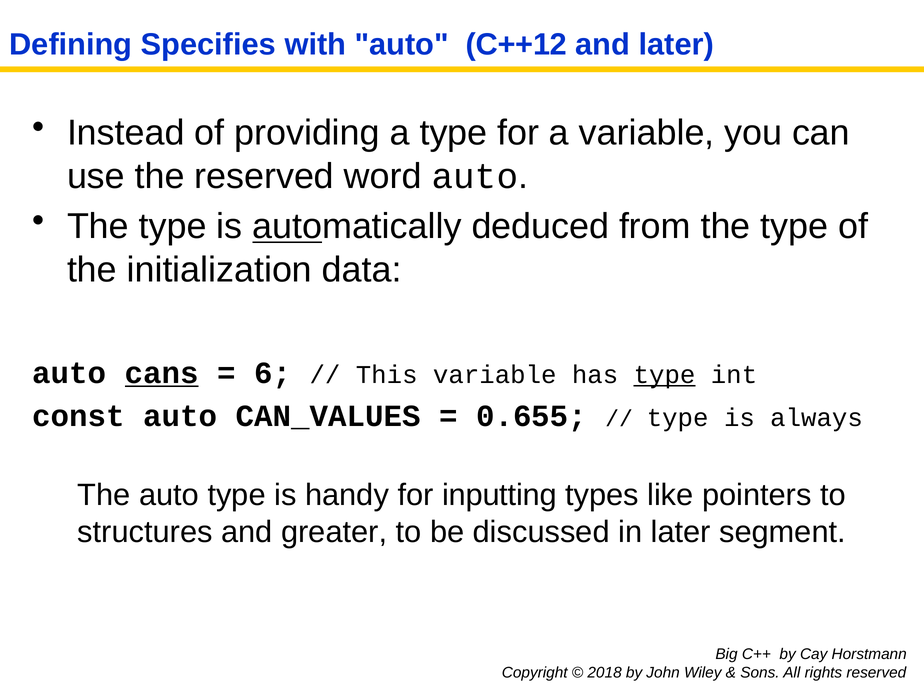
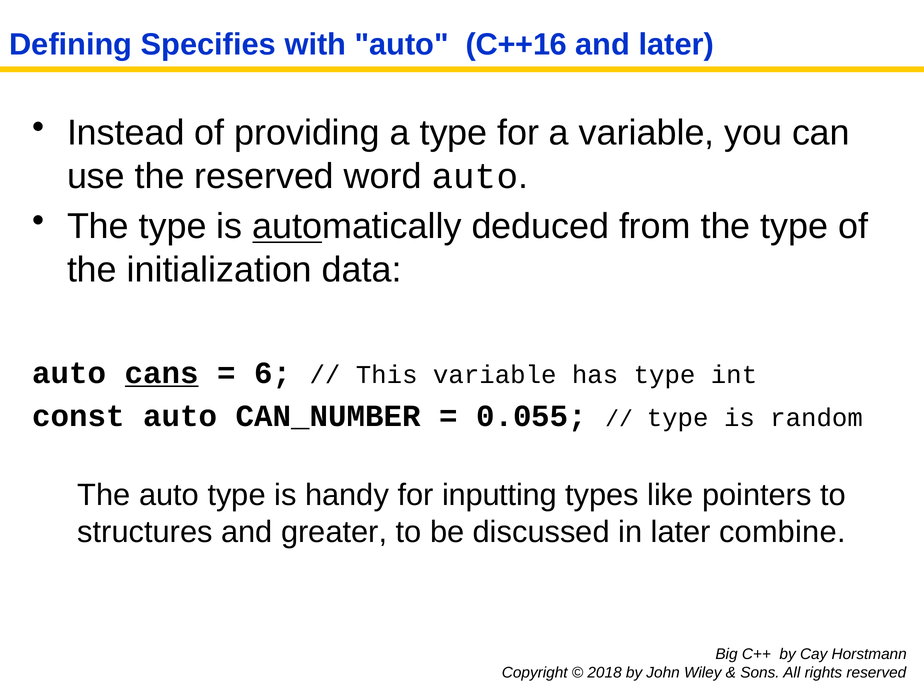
C++12: C++12 -> C++16
type at (665, 375) underline: present -> none
CAN_VALUES: CAN_VALUES -> CAN_NUMBER
0.655: 0.655 -> 0.055
always: always -> random
segment: segment -> combine
